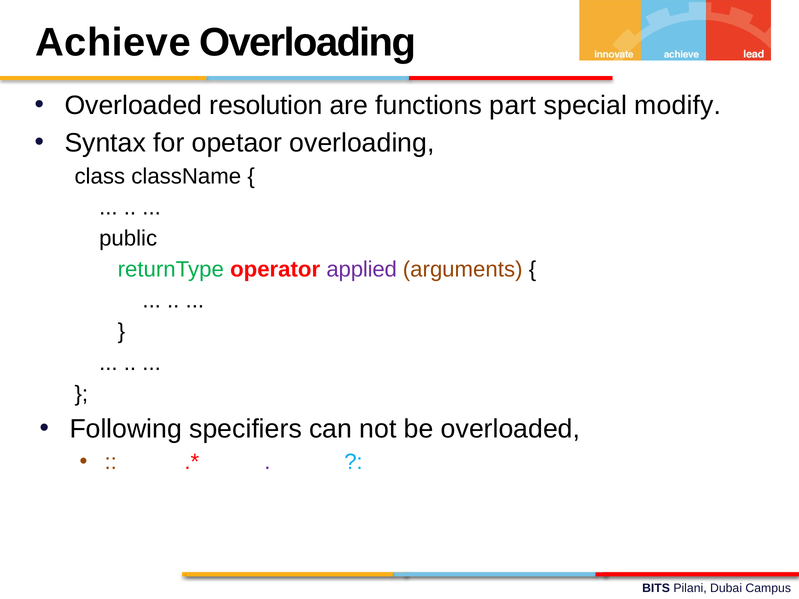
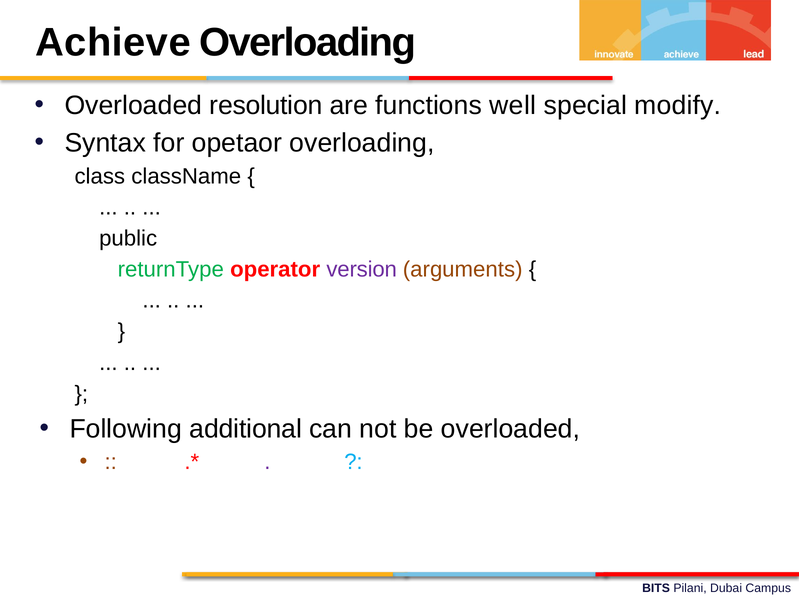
part: part -> well
applied: applied -> version
specifiers: specifiers -> additional
